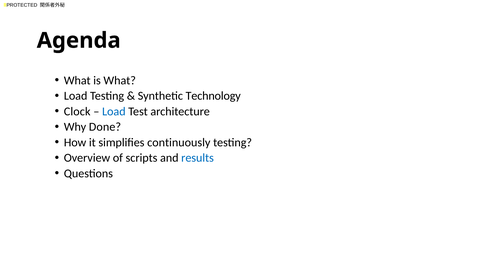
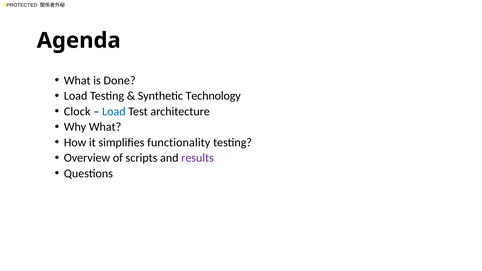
is What: What -> Done
Why Done: Done -> What
continuously: continuously -> functionality
results colour: blue -> purple
